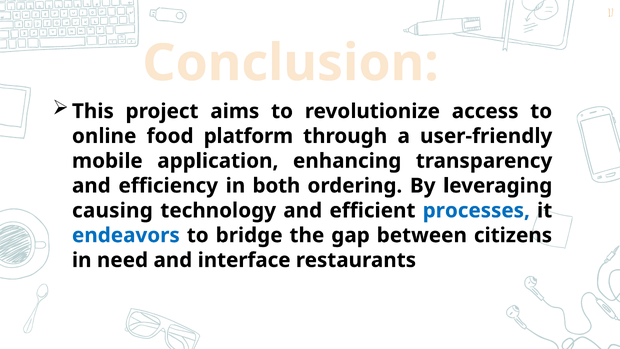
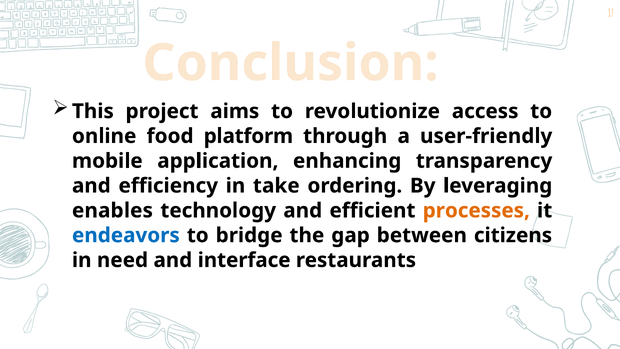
both: both -> take
causing: causing -> enables
processes colour: blue -> orange
